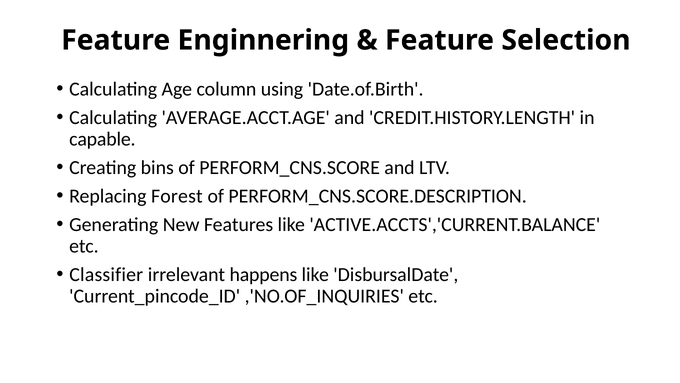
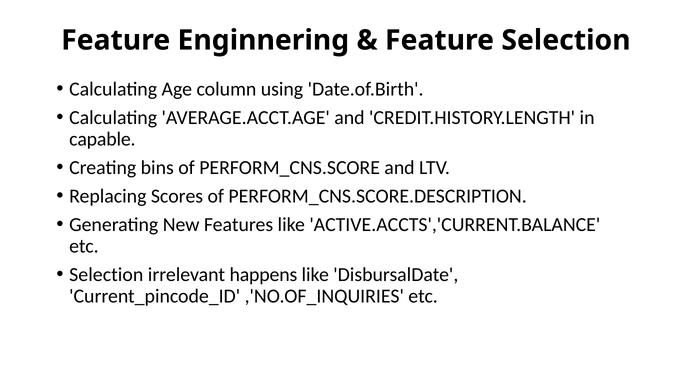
Forest: Forest -> Scores
Classifier at (106, 274): Classifier -> Selection
